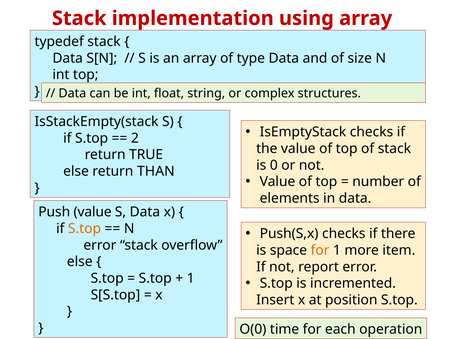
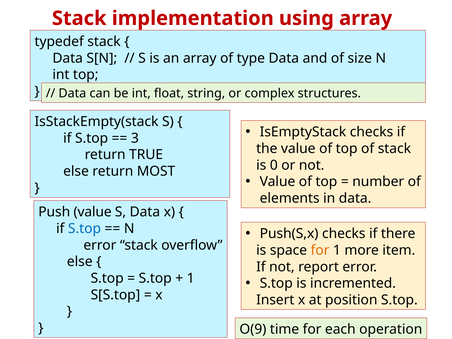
2: 2 -> 3
THAN: THAN -> MOST
S.top at (84, 229) colour: orange -> blue
O(0: O(0 -> O(9
